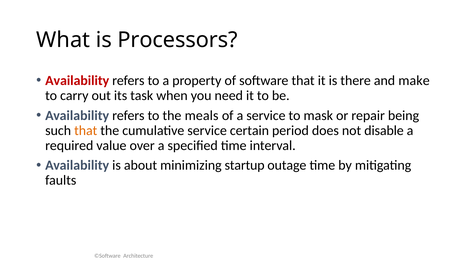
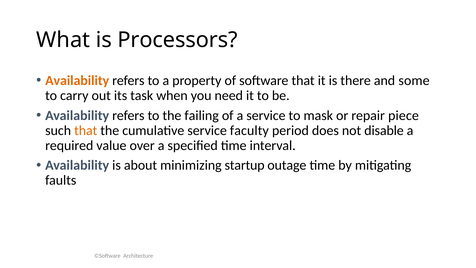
Availability at (77, 80) colour: red -> orange
make: make -> some
meals: meals -> failing
being: being -> piece
certain: certain -> faculty
